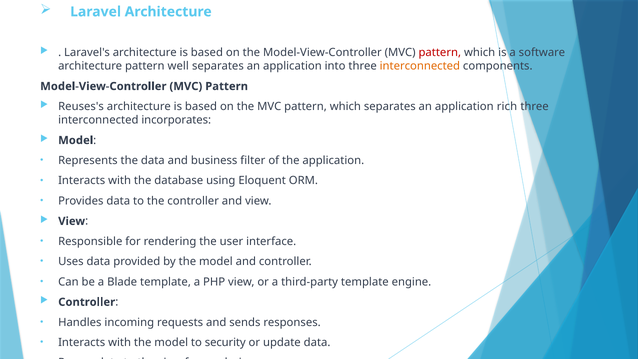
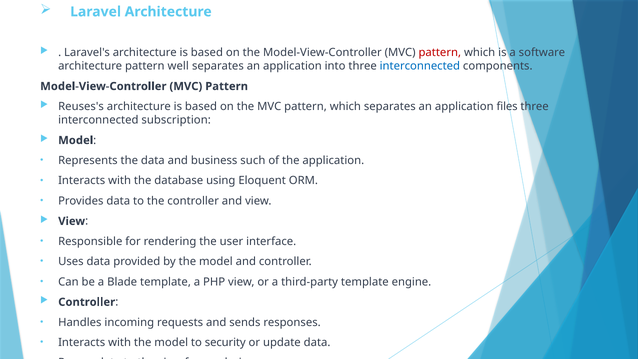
interconnected at (420, 66) colour: orange -> blue
rich: rich -> files
incorporates: incorporates -> subscription
filter: filter -> such
